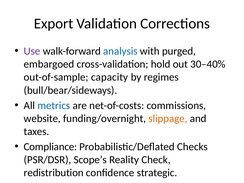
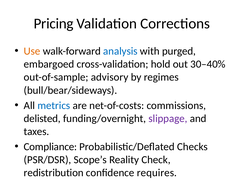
Export: Export -> Pricing
Use colour: purple -> orange
capacity: capacity -> advisory
website: website -> delisted
slippage colour: orange -> purple
strategic: strategic -> requires
